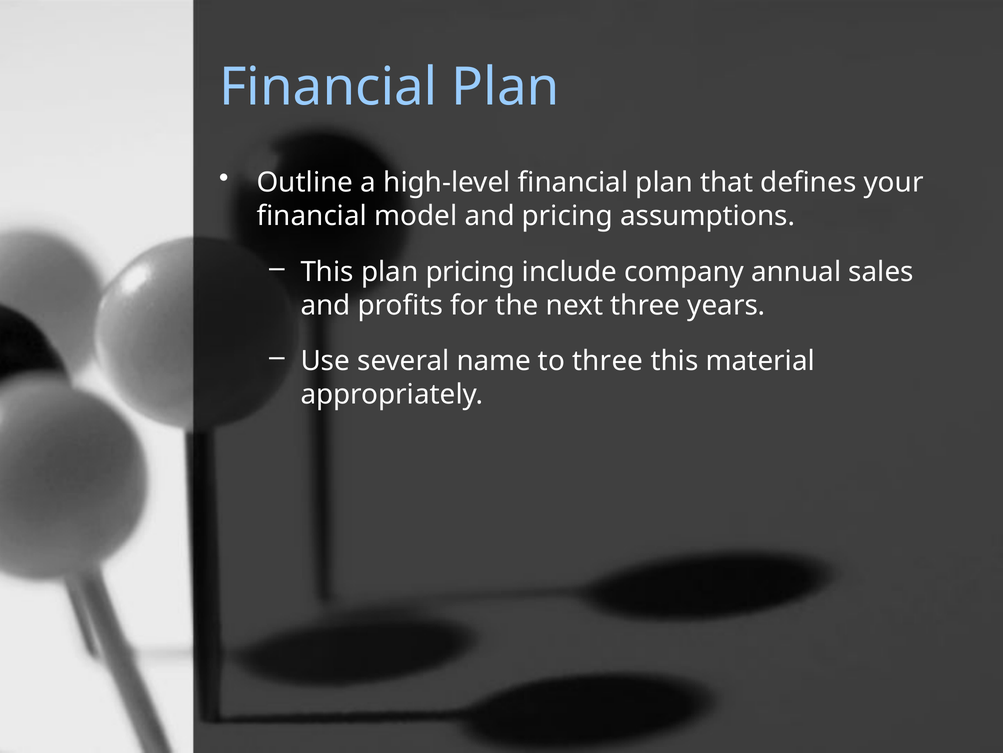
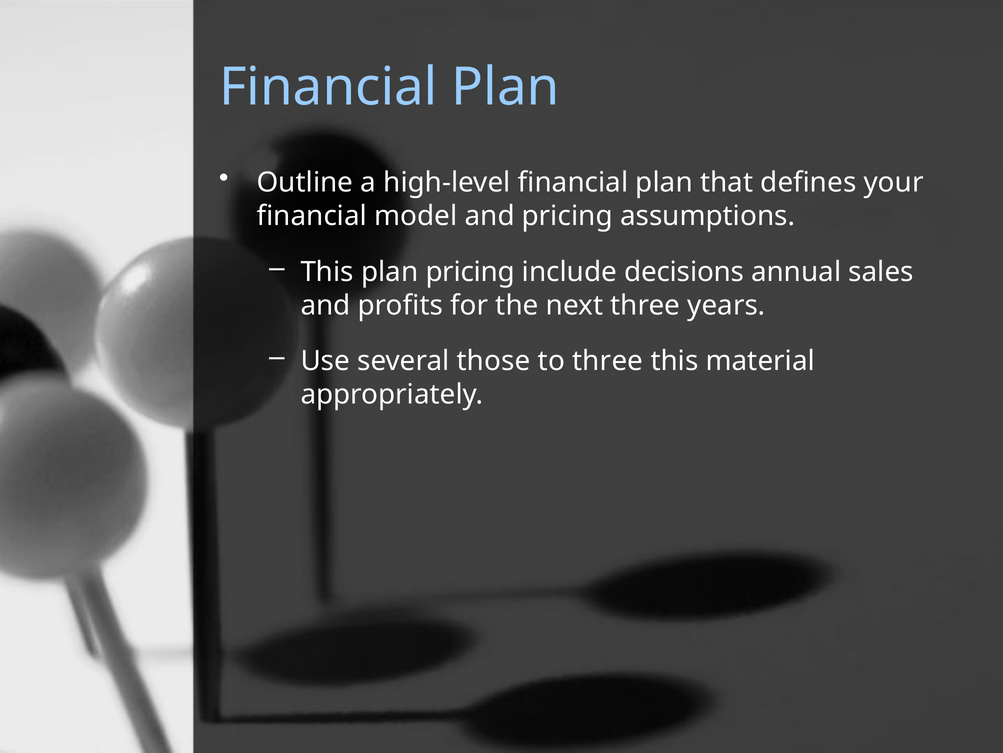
company: company -> decisions
name: name -> those
